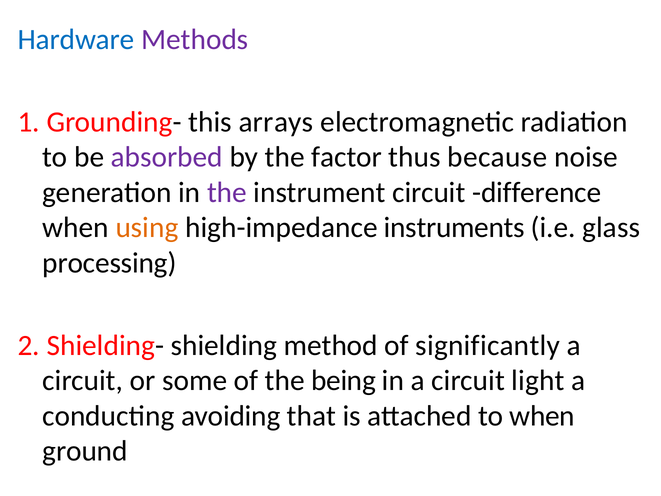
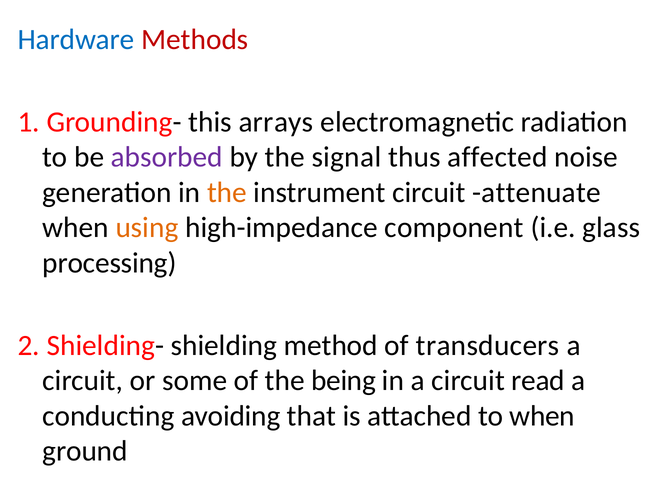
Methods colour: purple -> red
factor: factor -> signal
because: because -> affected
the at (227, 192) colour: purple -> orange
difference: difference -> attenuate
instruments: instruments -> component
significantly: significantly -> transducers
light: light -> read
